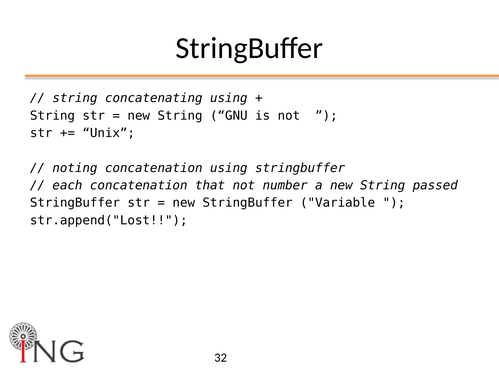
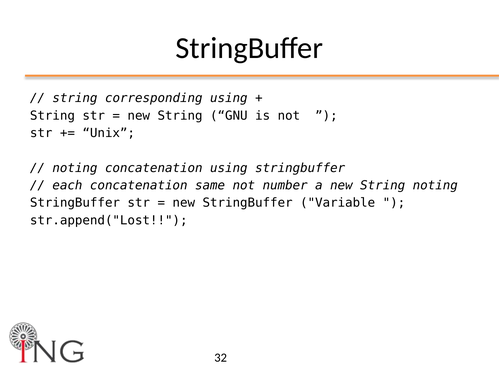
concatenating: concatenating -> corresponding
that: that -> same
String passed: passed -> noting
